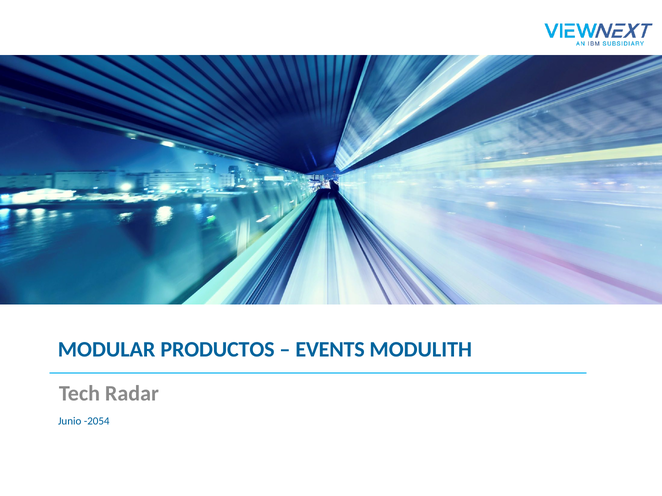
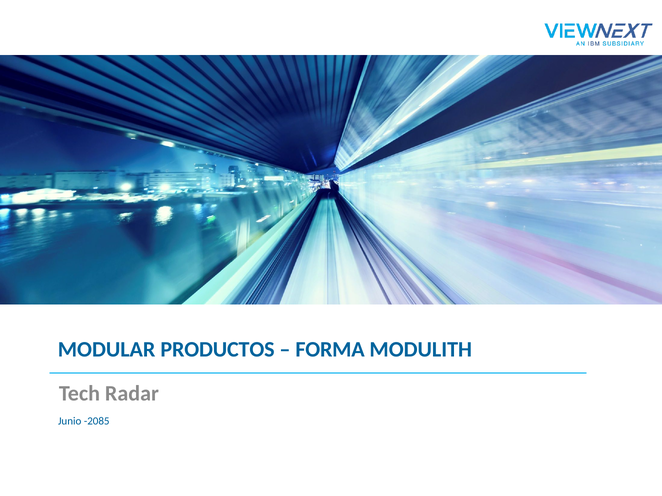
EVENTS: EVENTS -> FORMA
-2054: -2054 -> -2085
